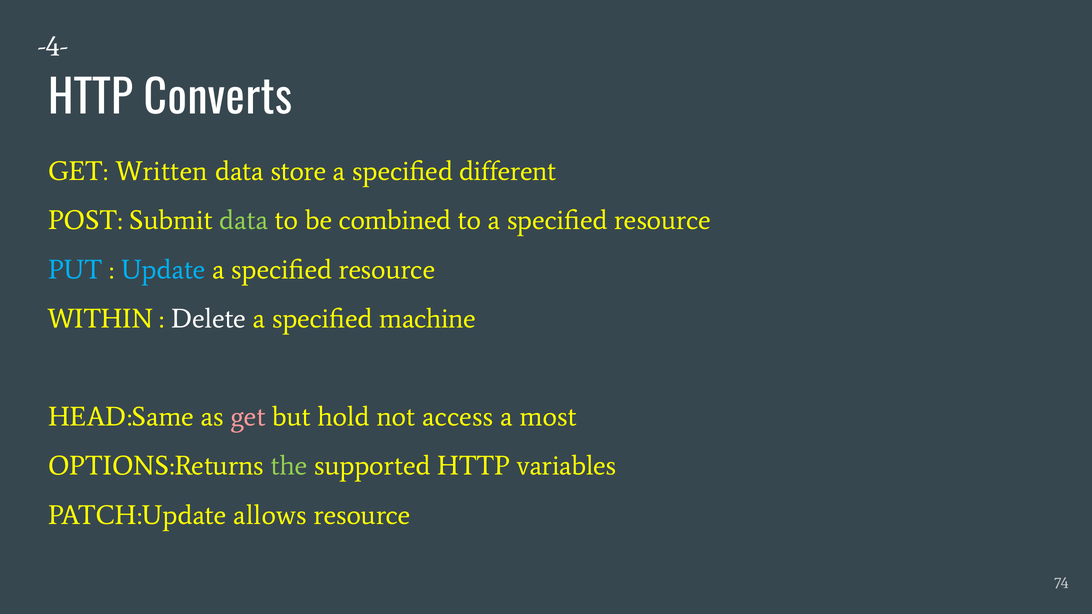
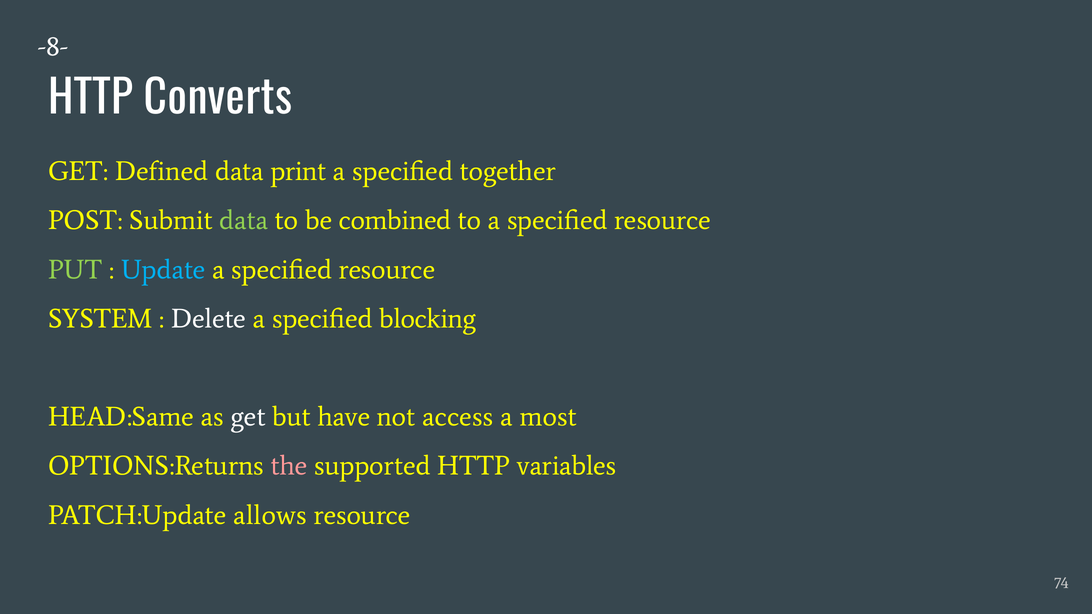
-4-: -4- -> -8-
Written: Written -> Defined
store: store -> print
different: different -> together
PUT colour: light blue -> light green
WITHIN: WITHIN -> SYSTEM
machine: machine -> blocking
get at (248, 417) colour: pink -> white
hold: hold -> have
the colour: light green -> pink
